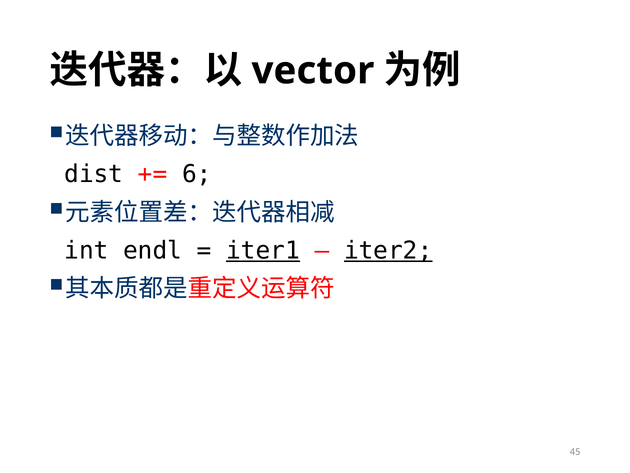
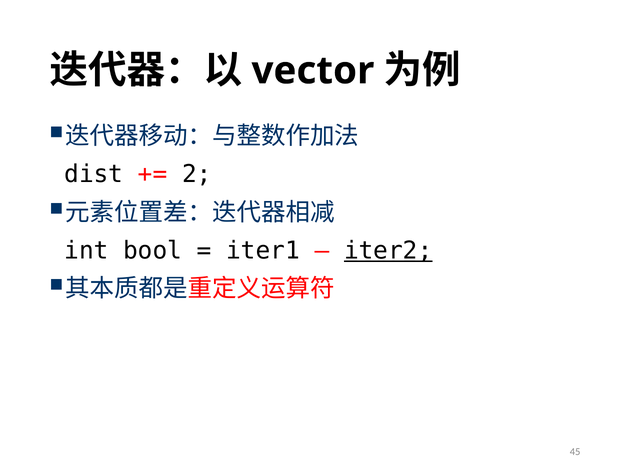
6: 6 -> 2
endl: endl -> bool
iter1 underline: present -> none
